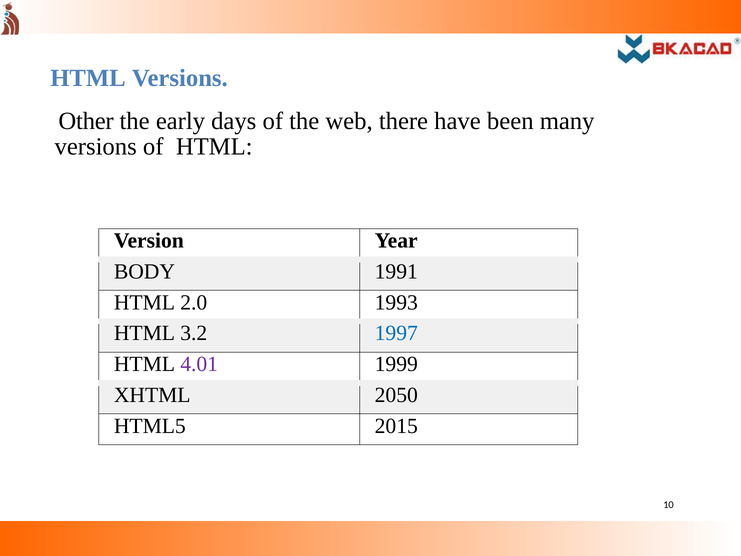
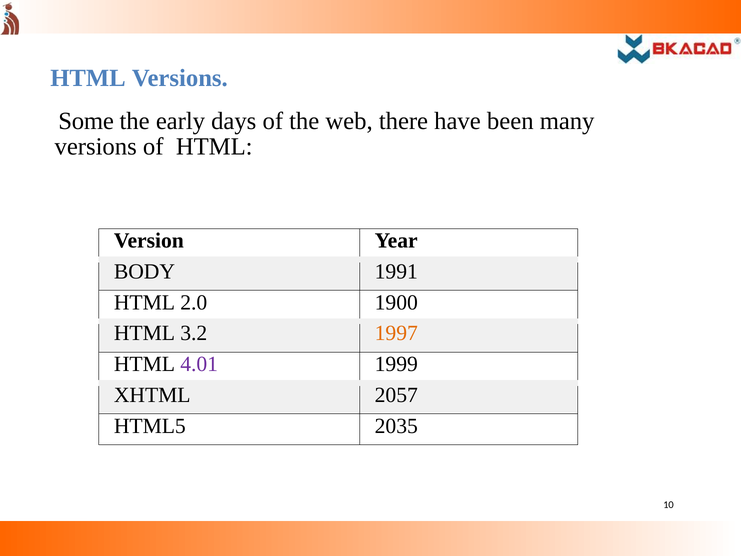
Other: Other -> Some
1993: 1993 -> 1900
1997 colour: blue -> orange
2050: 2050 -> 2057
2015: 2015 -> 2035
